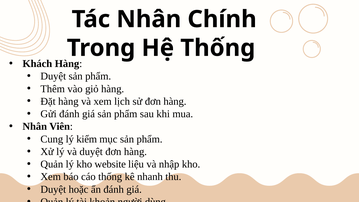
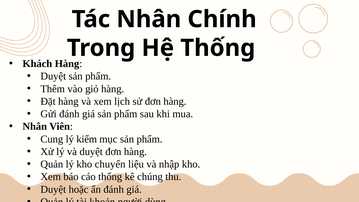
website: website -> chuyển
nhanh: nhanh -> chúng
